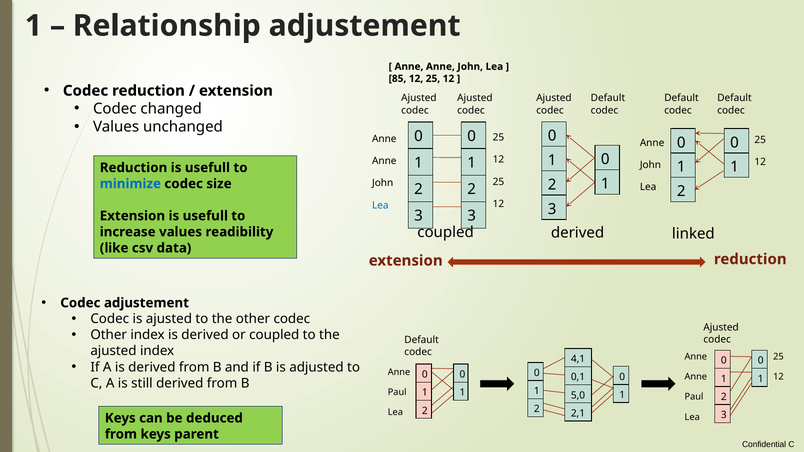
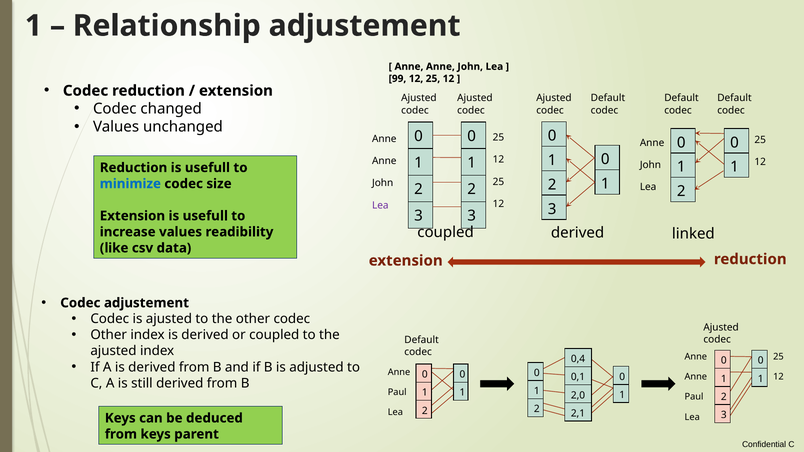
85: 85 -> 99
Lea at (380, 205) colour: blue -> purple
4,1: 4,1 -> 0,4
5,0: 5,0 -> 2,0
